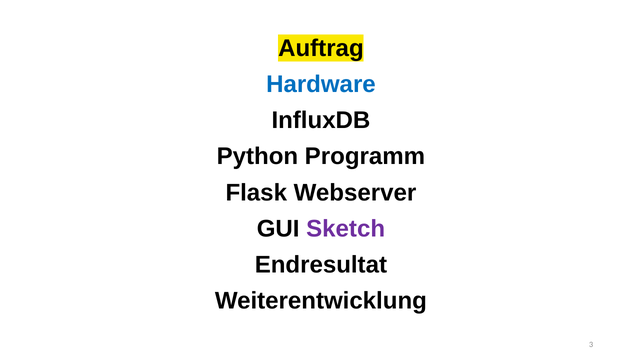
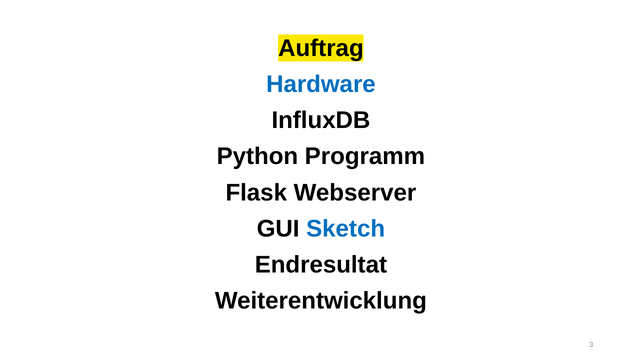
Sketch colour: purple -> blue
